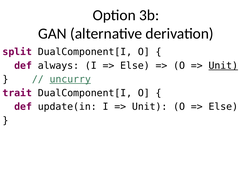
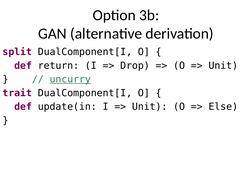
always: always -> return
Else at (135, 66): Else -> Drop
Unit at (223, 66) underline: present -> none
